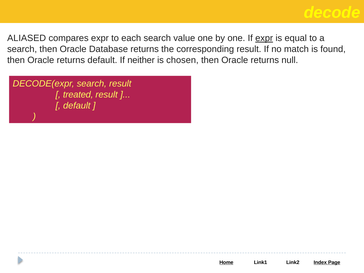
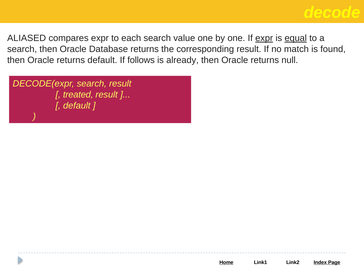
equal underline: none -> present
neither: neither -> follows
chosen: chosen -> already
